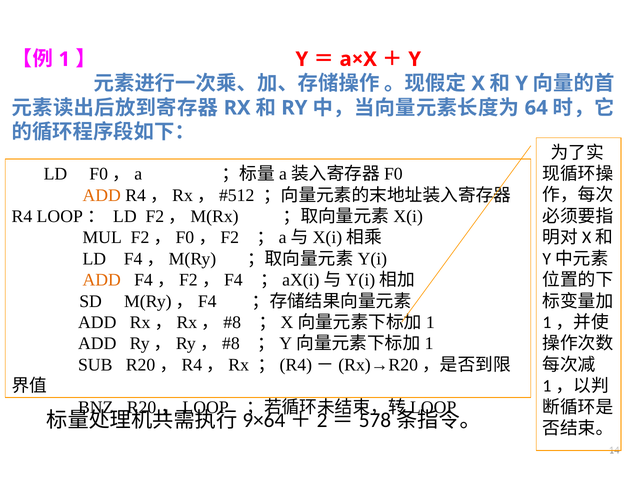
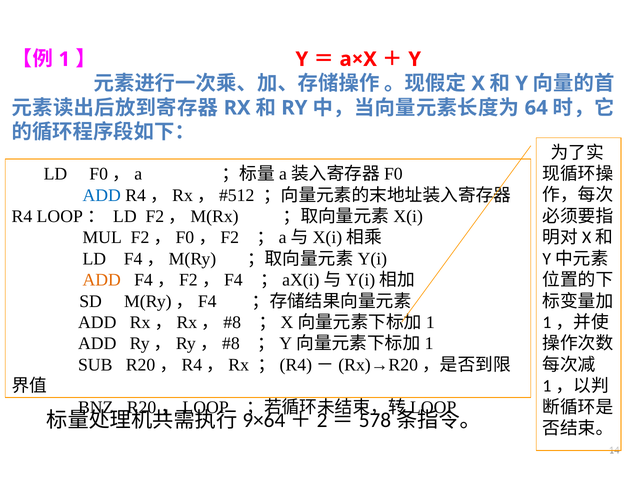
ADD at (102, 195) colour: orange -> blue
